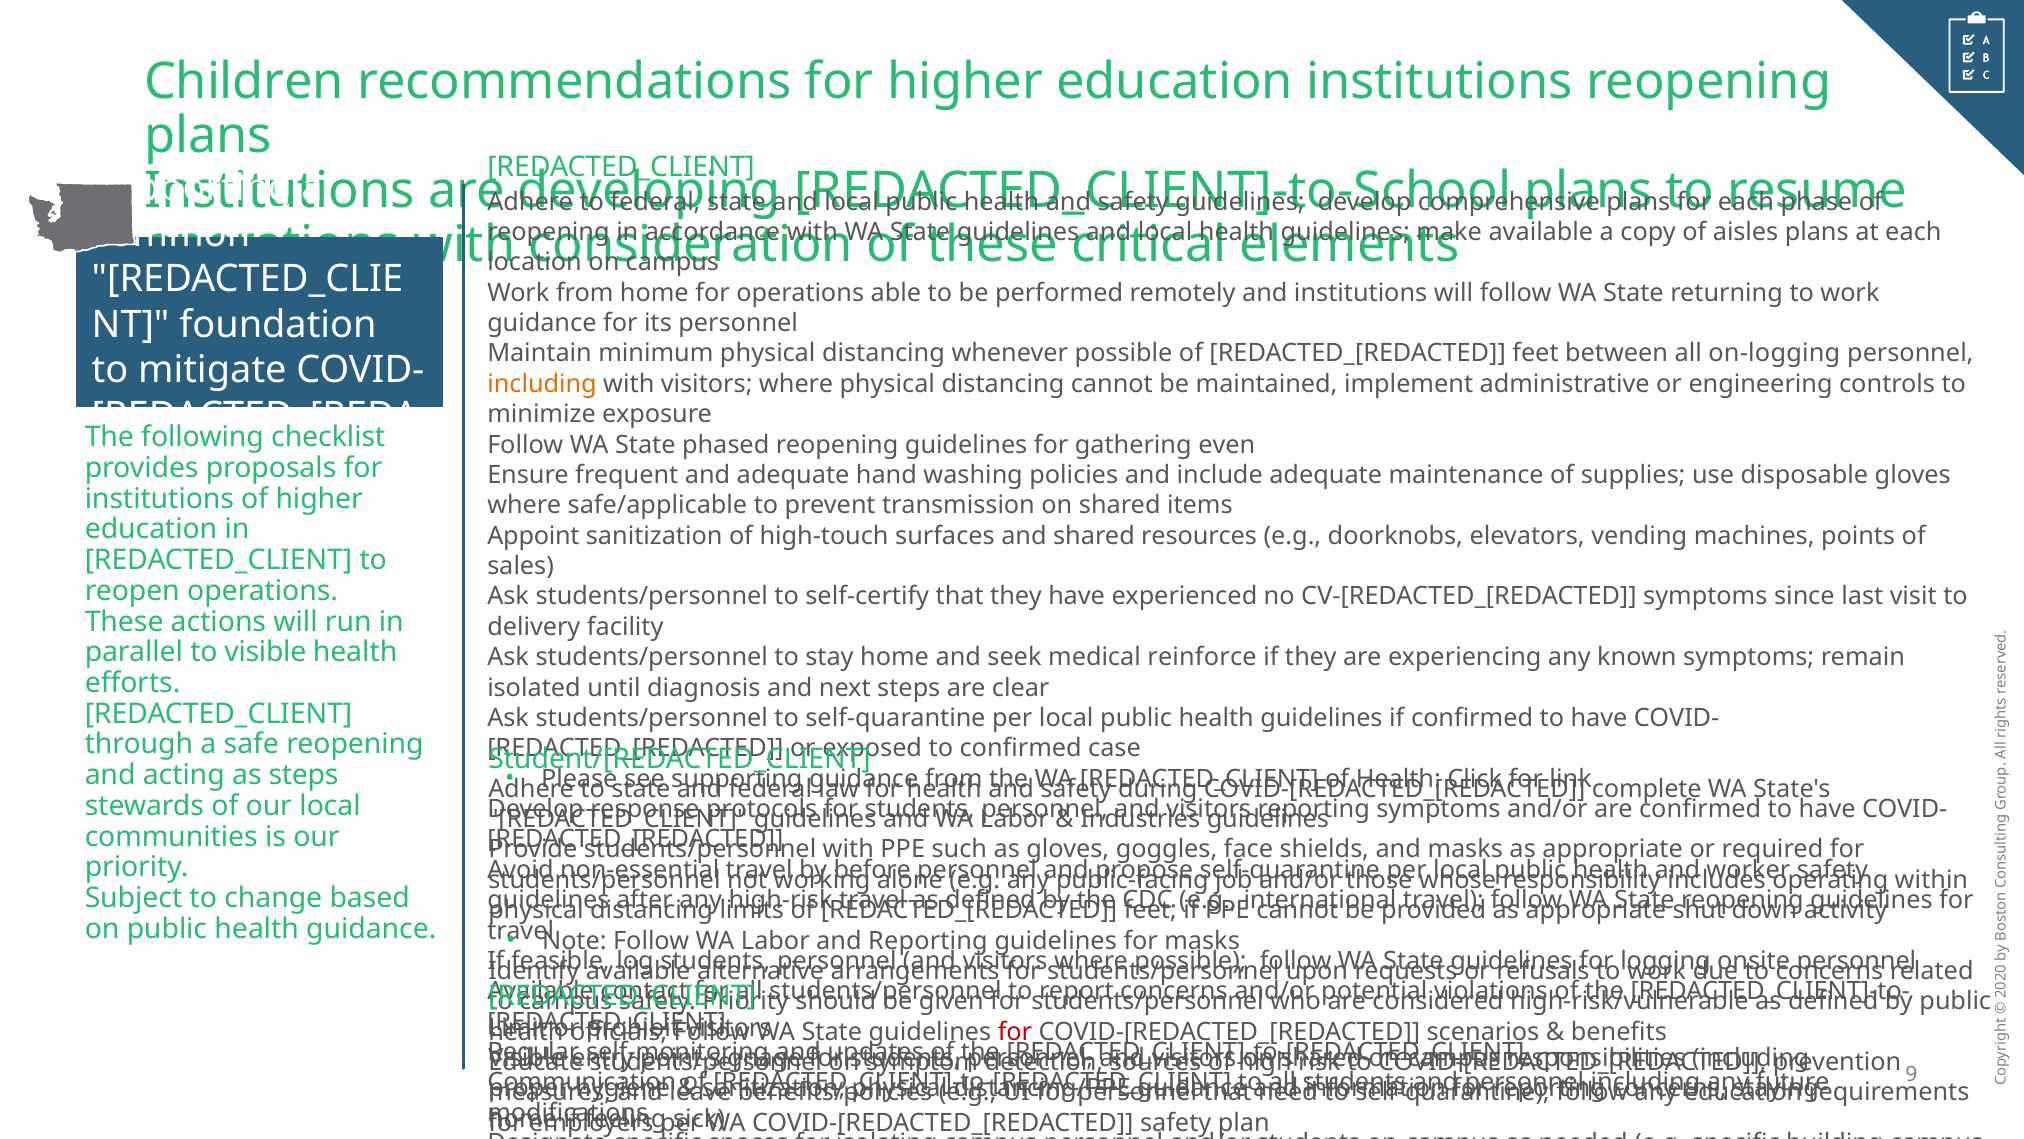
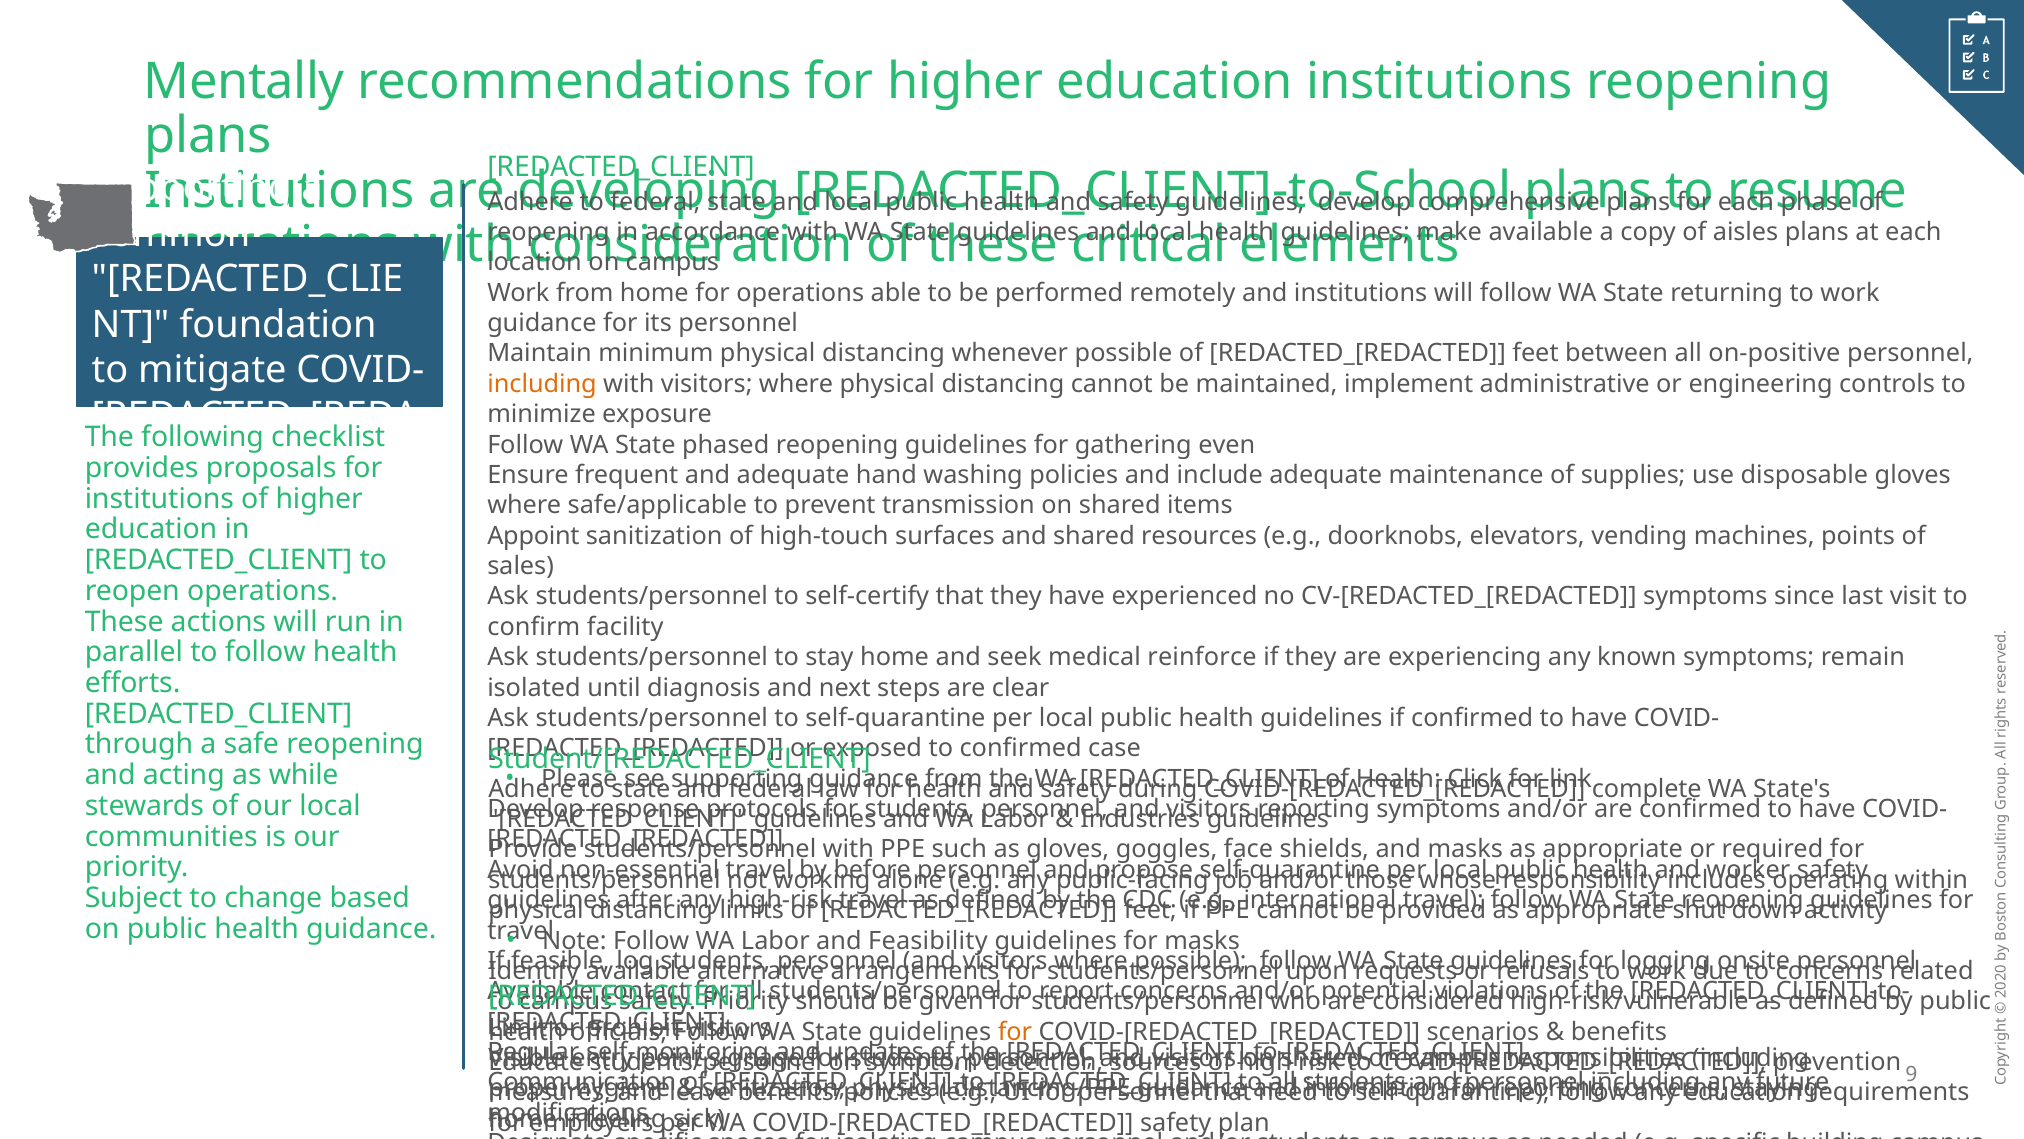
Children: Children -> Mentally
on-logging: on-logging -> on-positive
delivery: delivery -> confirm
to visible: visible -> follow
as steps: steps -> while
and Reporting: Reporting -> Feasibility
for at (1015, 1031) colour: red -> orange
